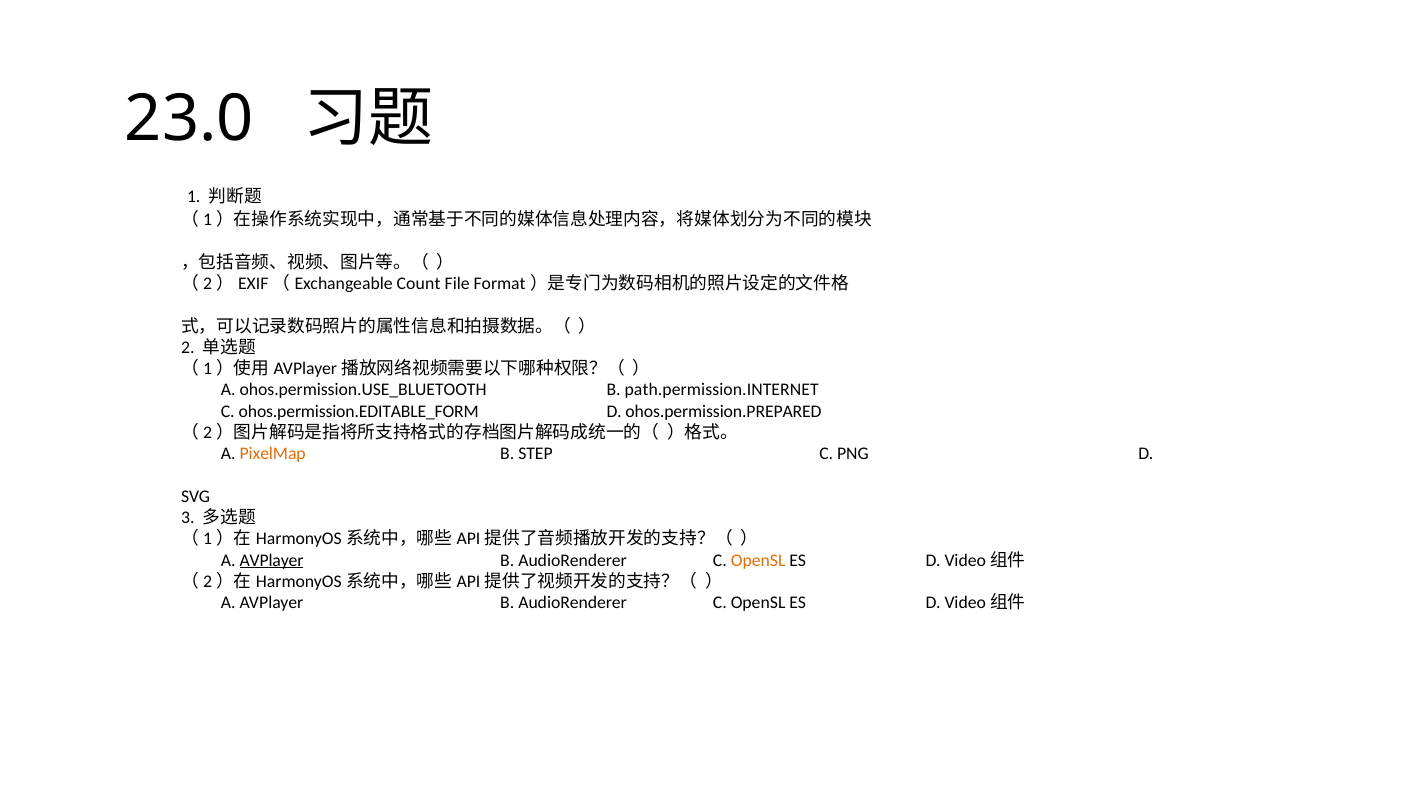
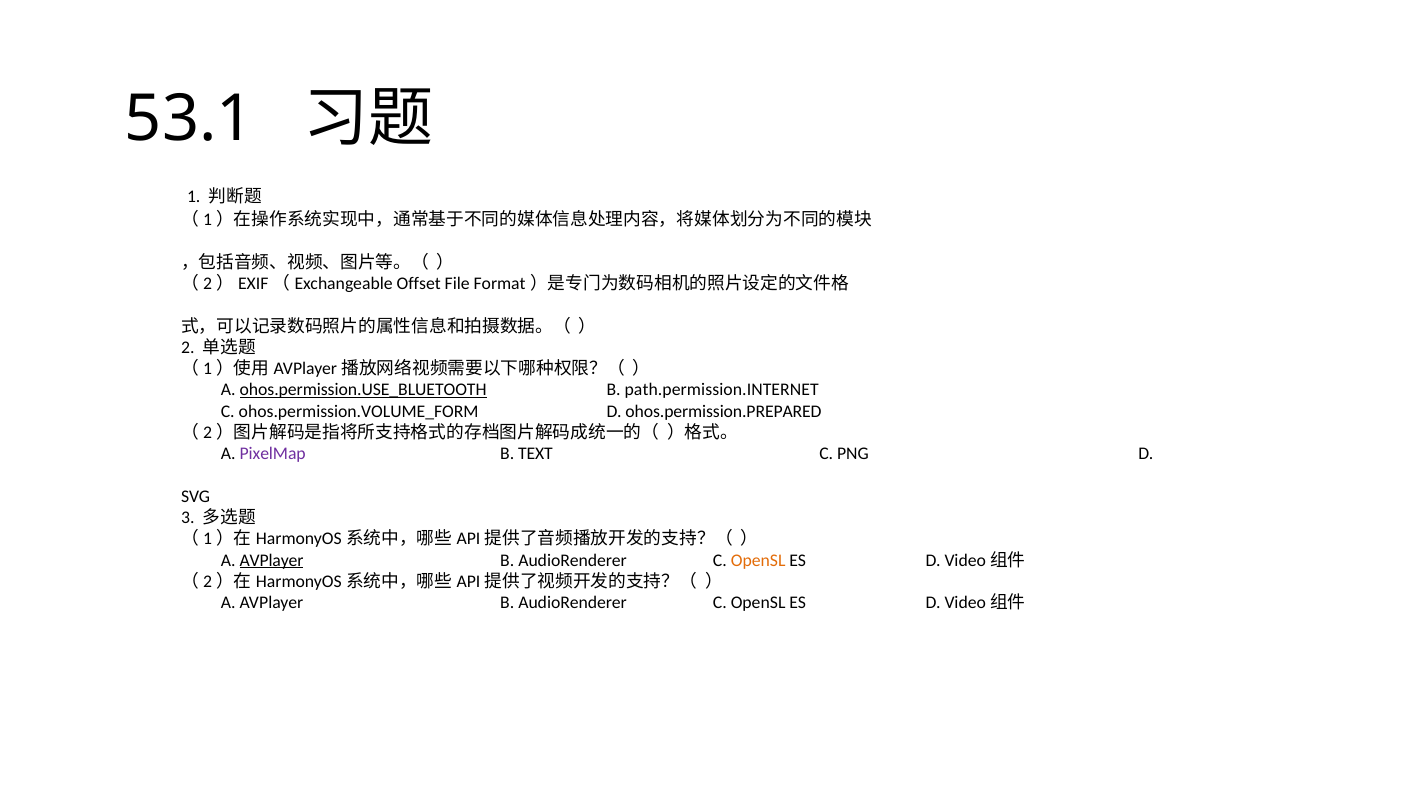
23.0: 23.0 -> 53.1
Count: Count -> Offset
ohos.permission.USE_BLUETOOTH underline: none -> present
ohos.permission.EDITABLE_FORM: ohos.permission.EDITABLE_FORM -> ohos.permission.VOLUME_FORM
PixelMap colour: orange -> purple
STEP: STEP -> TEXT
